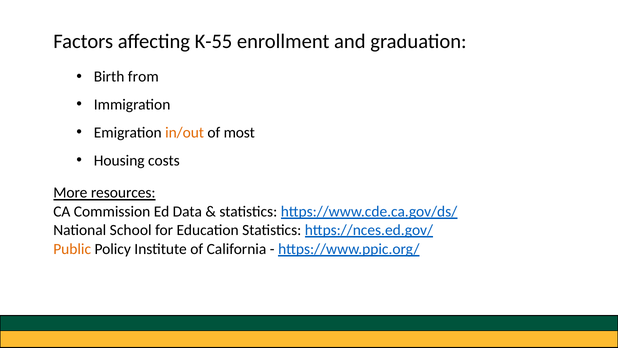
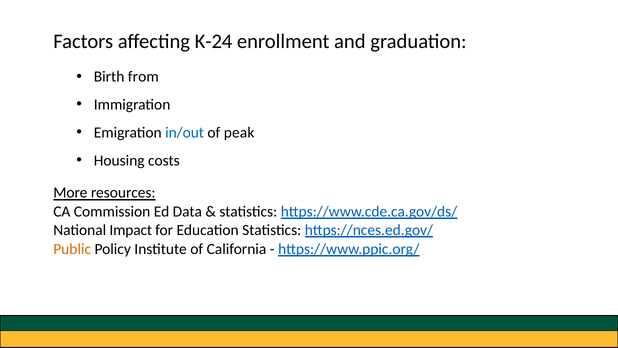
K-55: K-55 -> K-24
in/out colour: orange -> blue
most: most -> peak
School: School -> Impact
